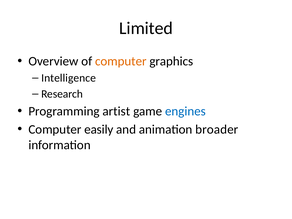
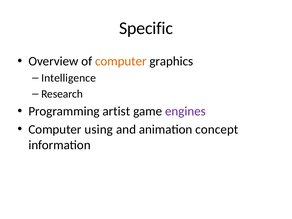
Limited: Limited -> Specific
engines colour: blue -> purple
easily: easily -> using
broader: broader -> concept
